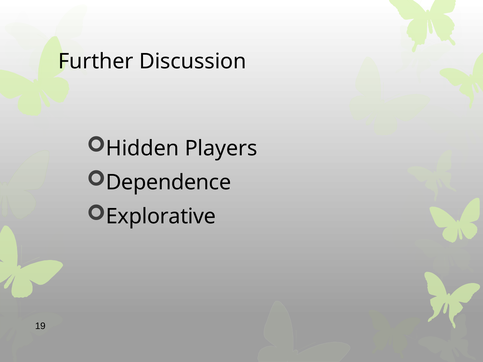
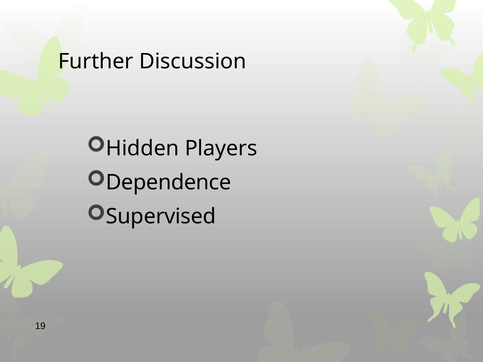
Explorative: Explorative -> Supervised
